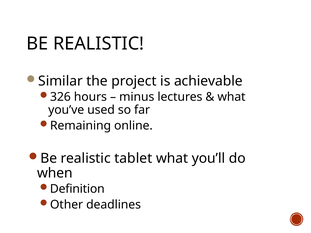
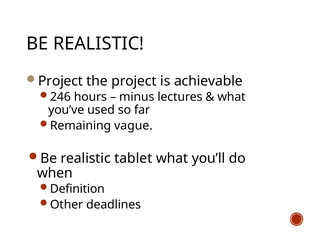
Similar at (61, 81): Similar -> Project
326: 326 -> 246
online: online -> vague
